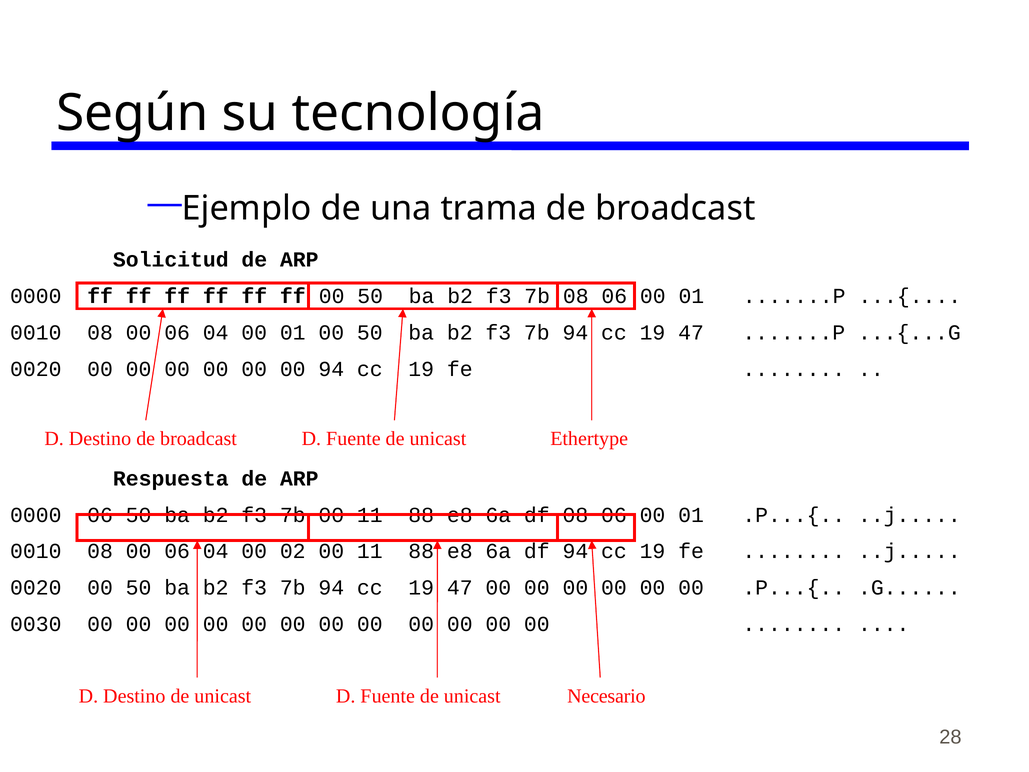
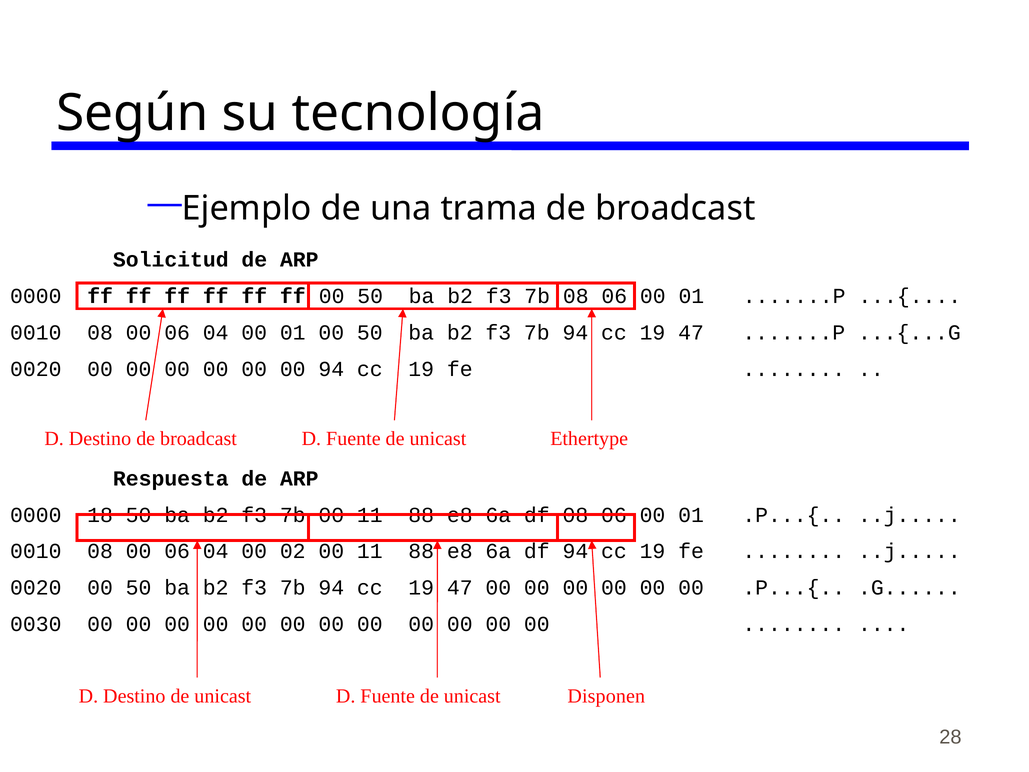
0000 06: 06 -> 18
Necesario: Necesario -> Disponen
